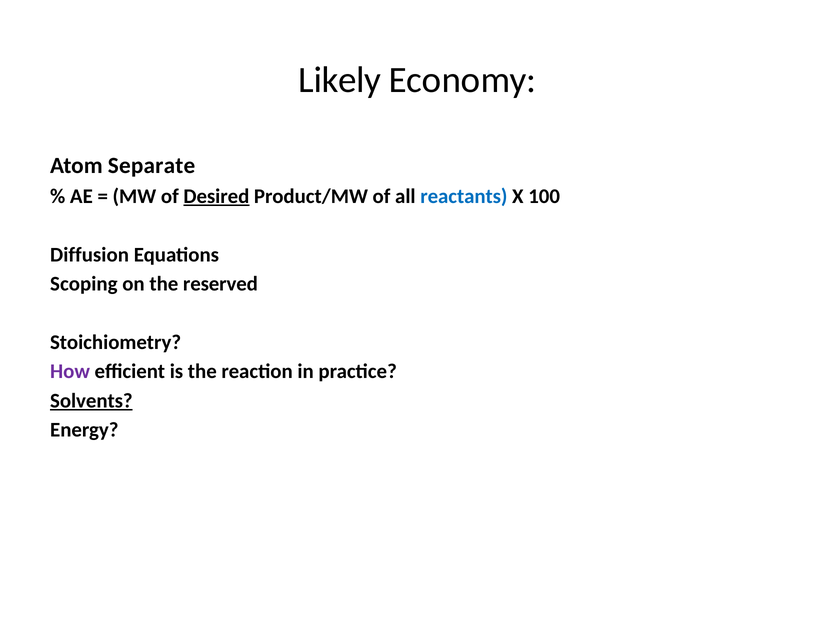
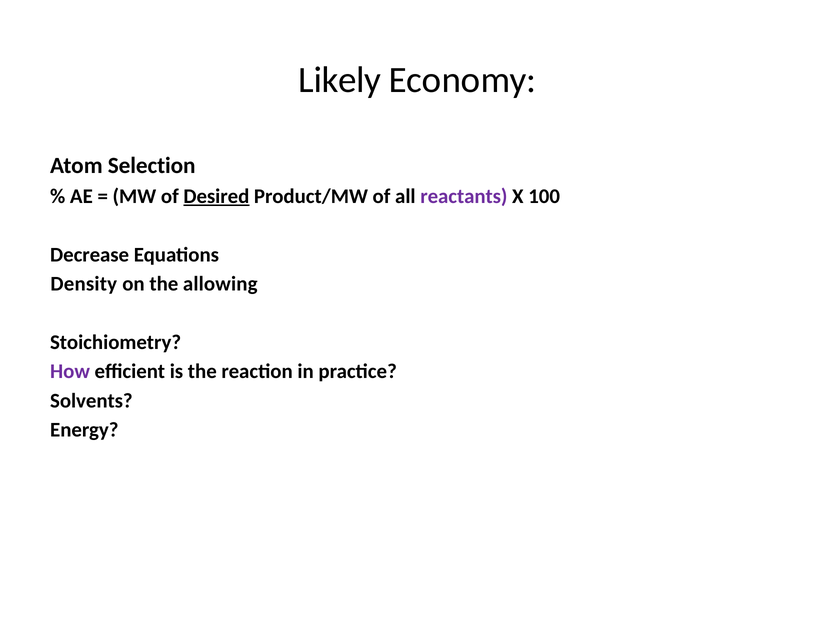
Separate: Separate -> Selection
reactants colour: blue -> purple
Diffusion: Diffusion -> Decrease
Scoping: Scoping -> Density
reserved: reserved -> allowing
Solvents underline: present -> none
